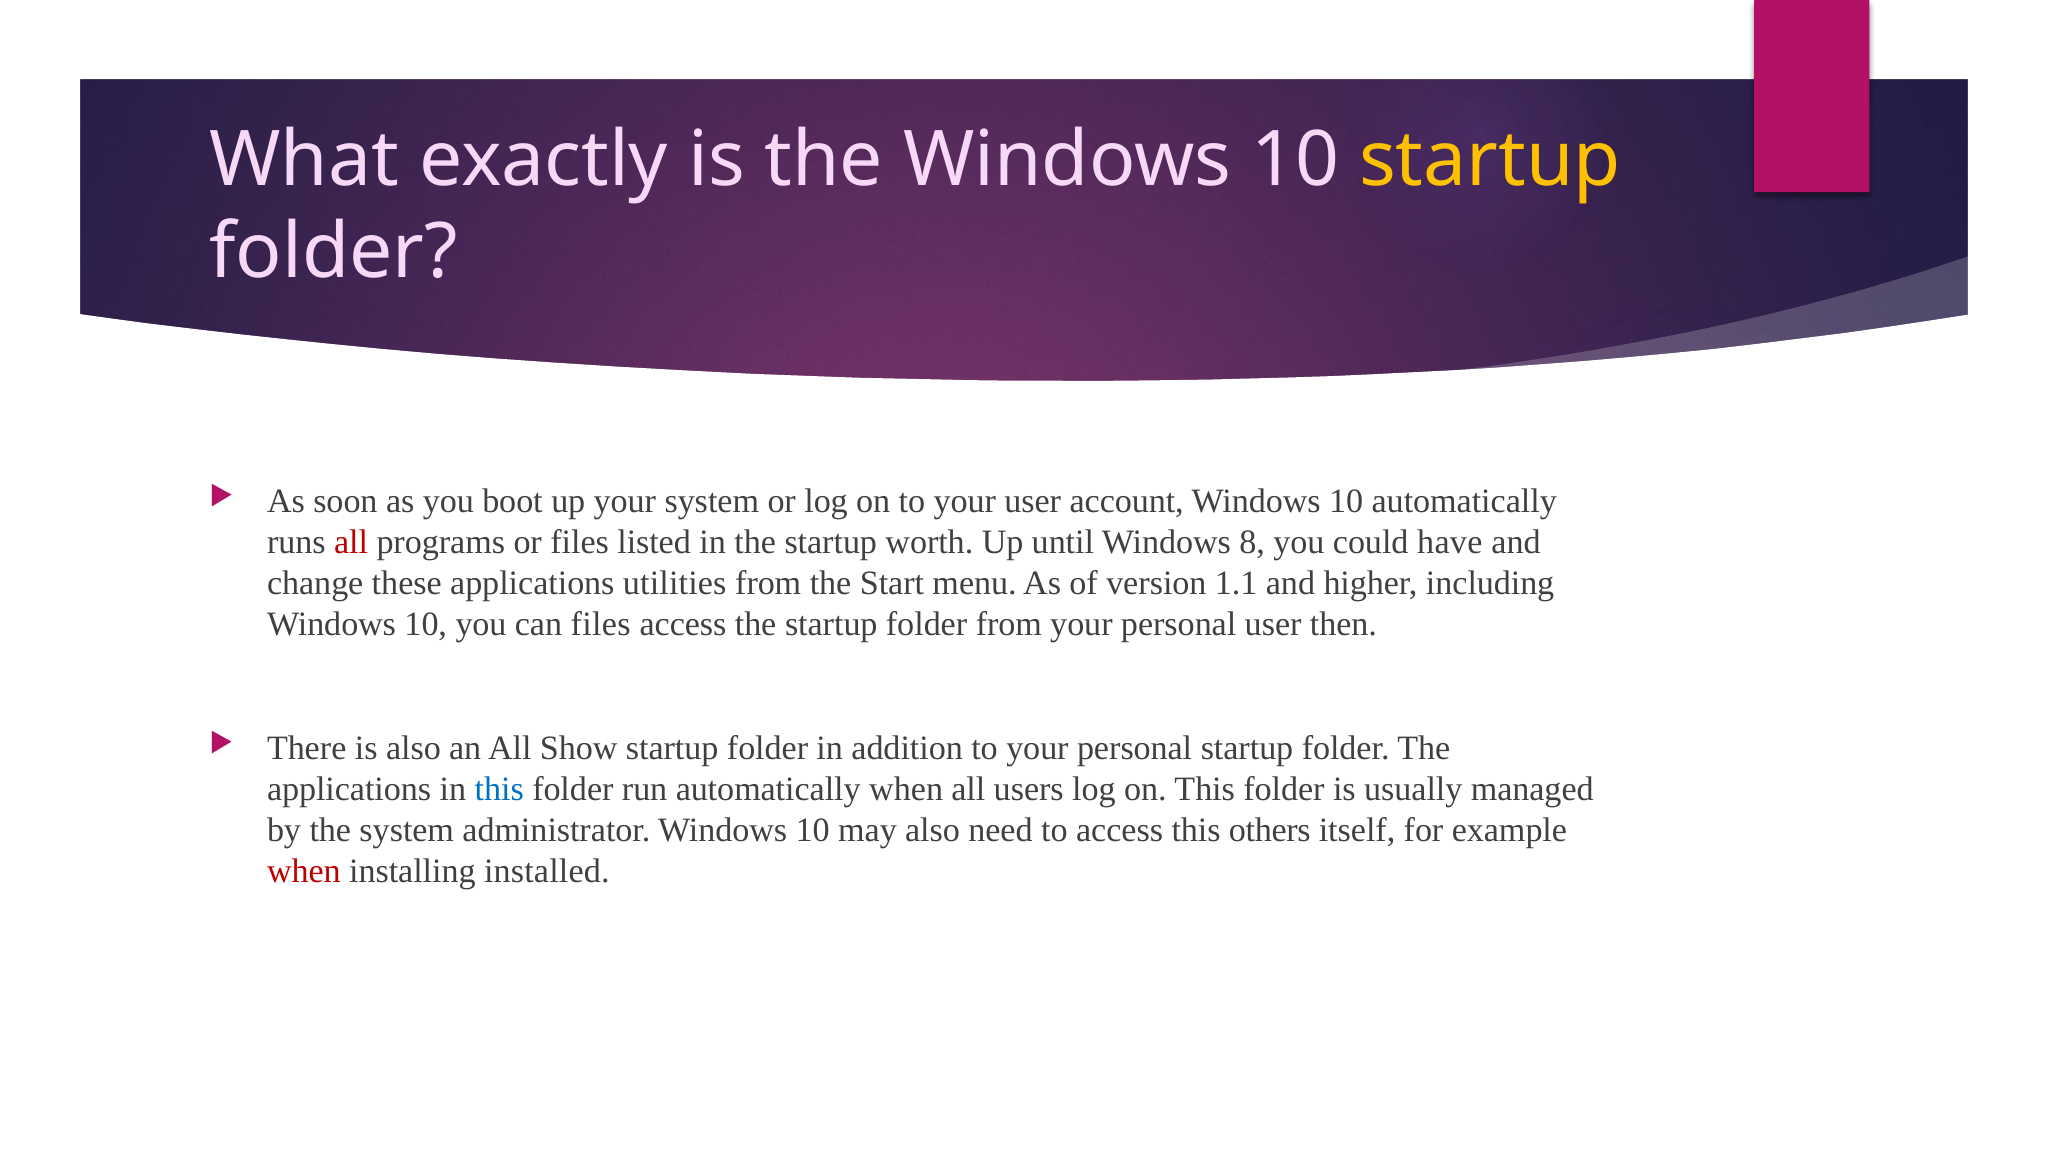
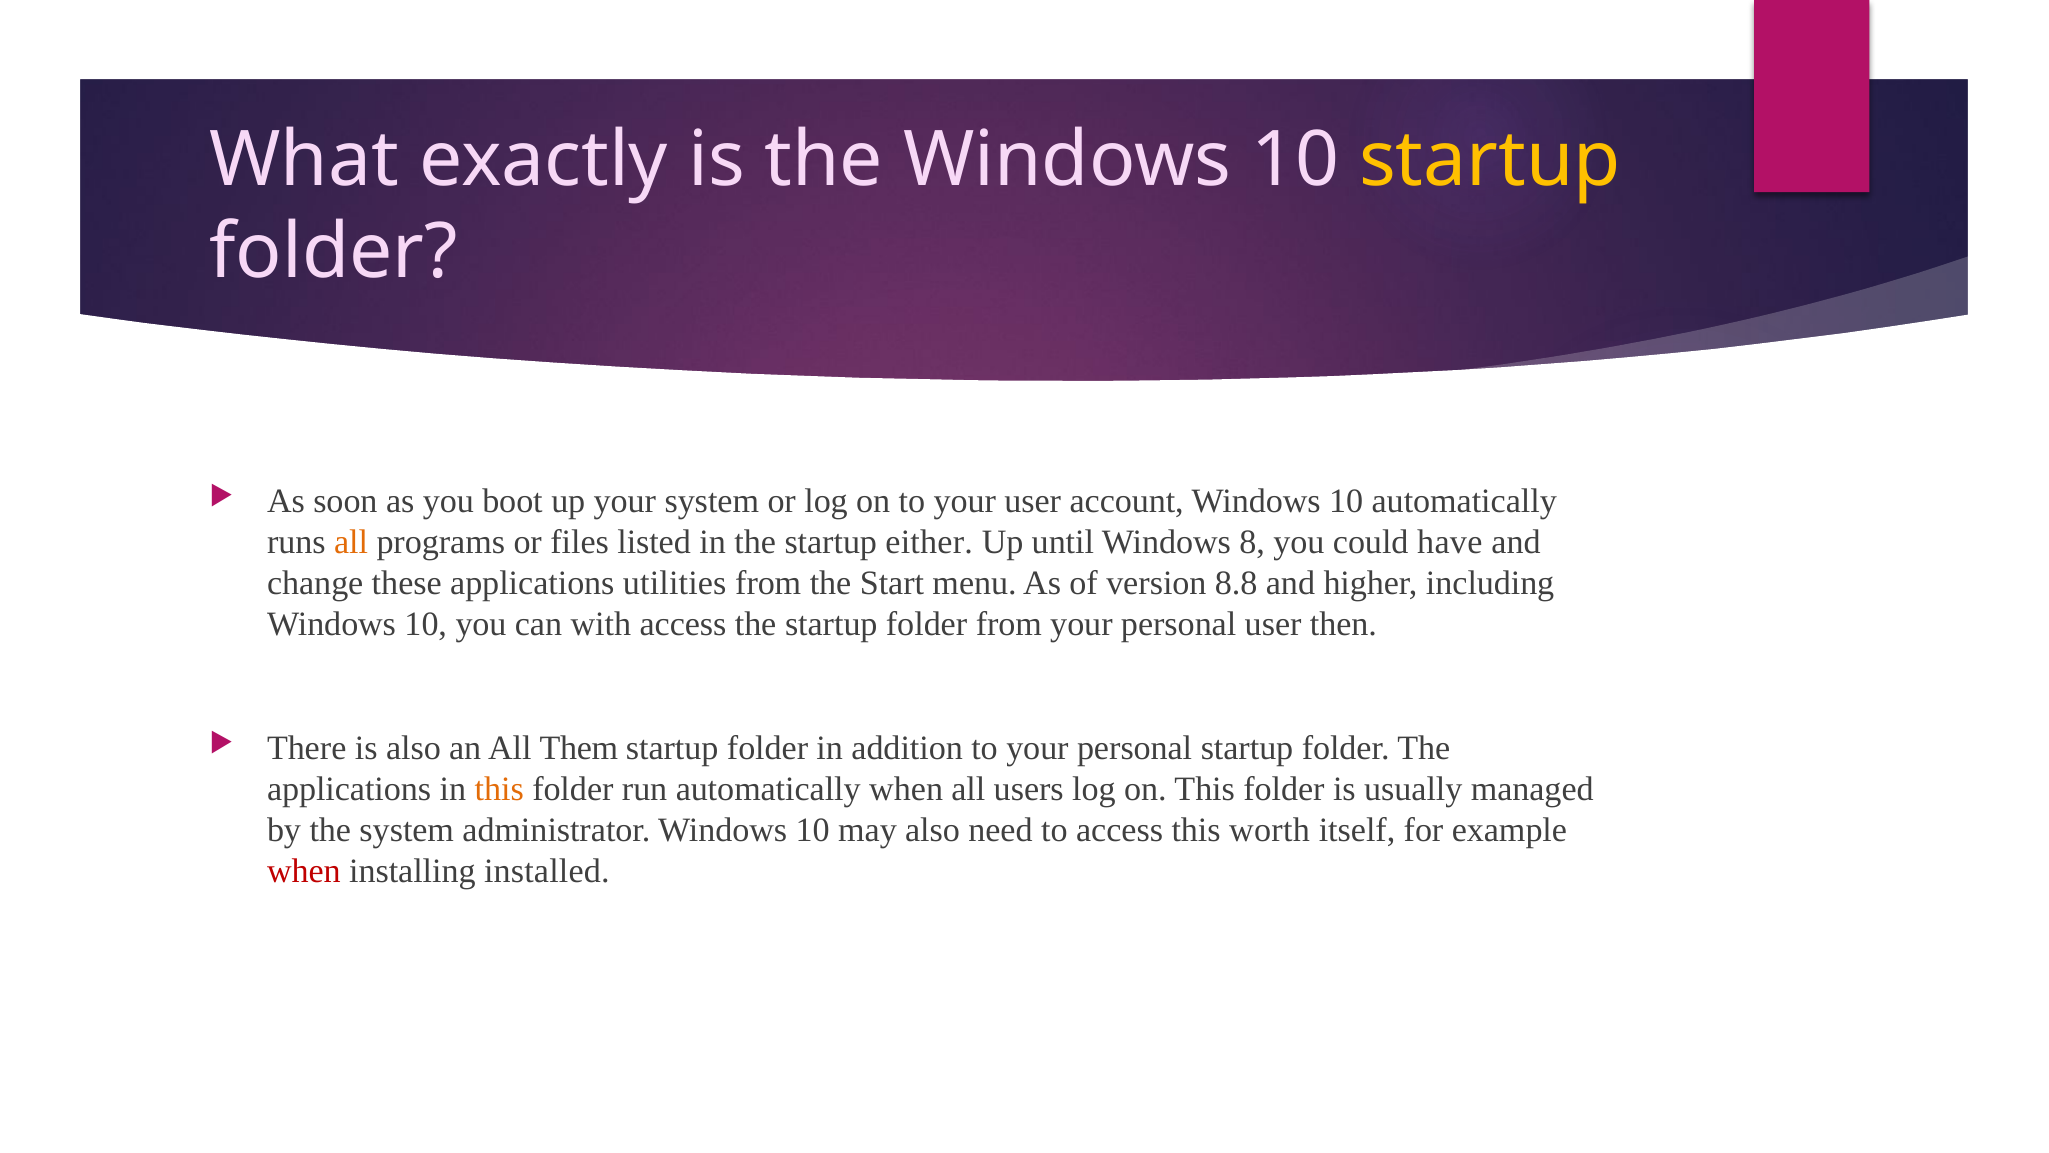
all at (351, 542) colour: red -> orange
worth: worth -> either
1.1: 1.1 -> 8.8
can files: files -> with
Show: Show -> Them
this at (499, 789) colour: blue -> orange
others: others -> worth
